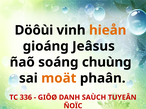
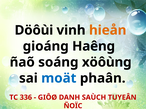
Jeâsus: Jeâsus -> Haêng
chuùng: chuùng -> xöôùng
moät colour: orange -> blue
